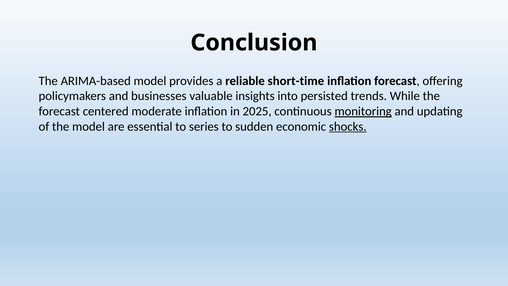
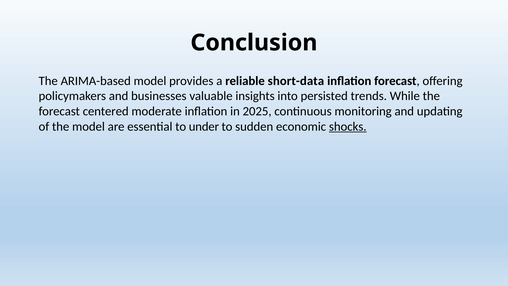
short-time: short-time -> short-data
monitoring underline: present -> none
series: series -> under
